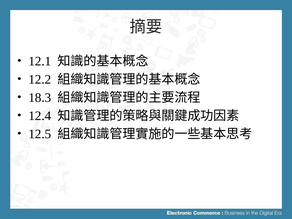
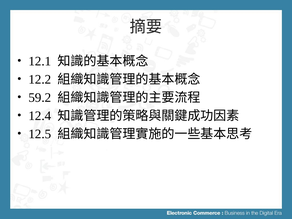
18.3: 18.3 -> 59.2
